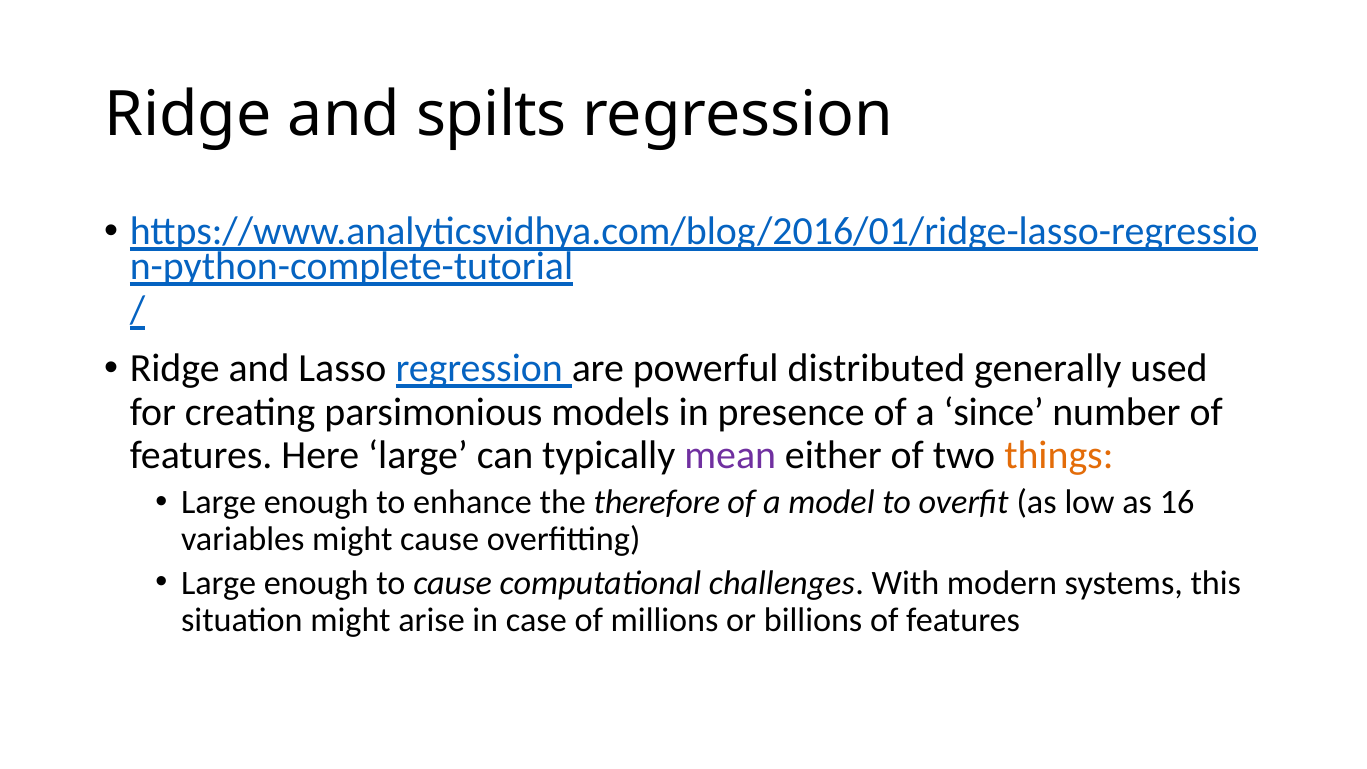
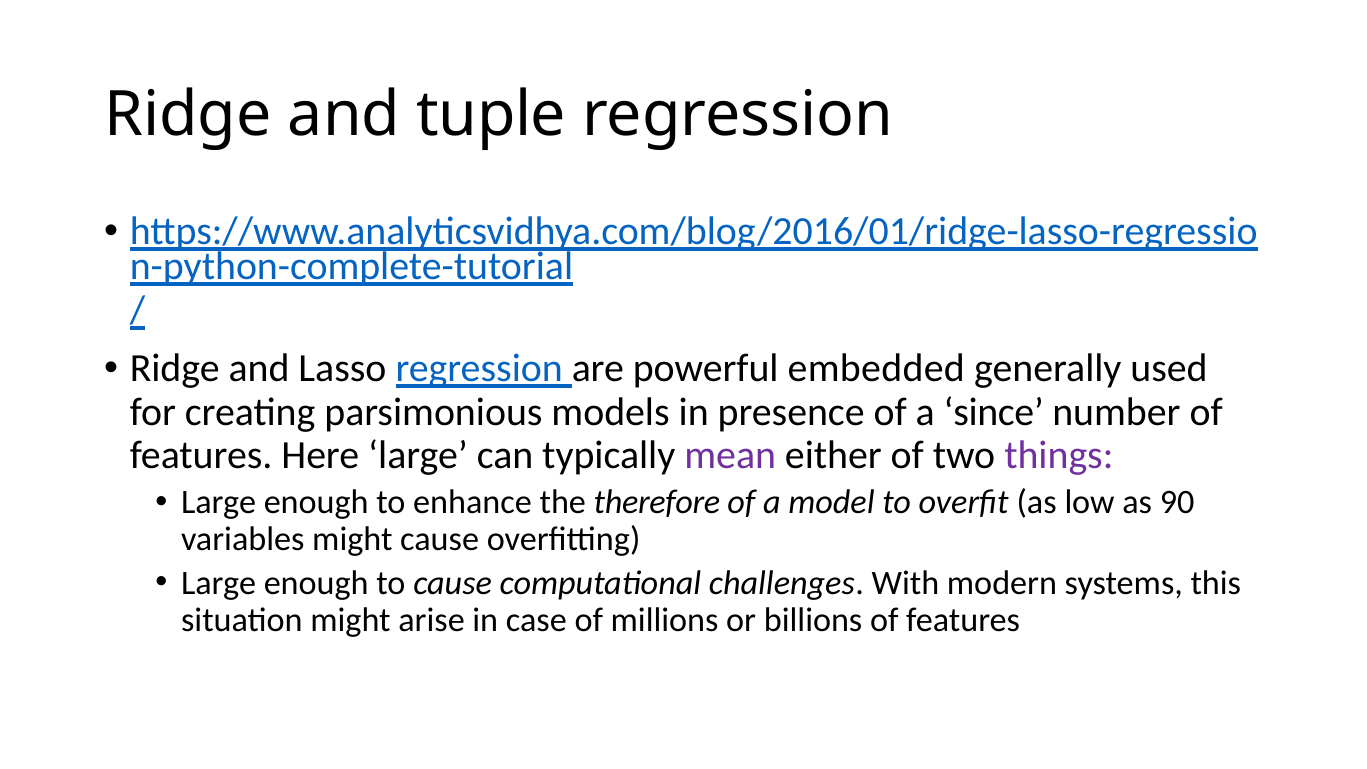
spilts: spilts -> tuple
distributed: distributed -> embedded
things colour: orange -> purple
16: 16 -> 90
